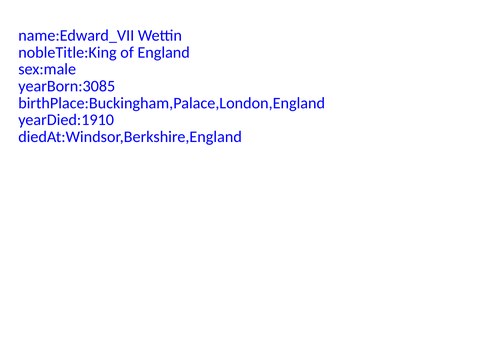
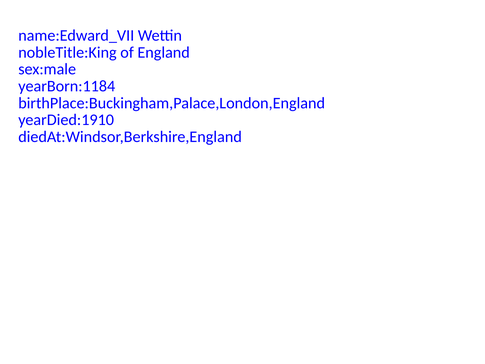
yearBorn:3085: yearBorn:3085 -> yearBorn:1184
